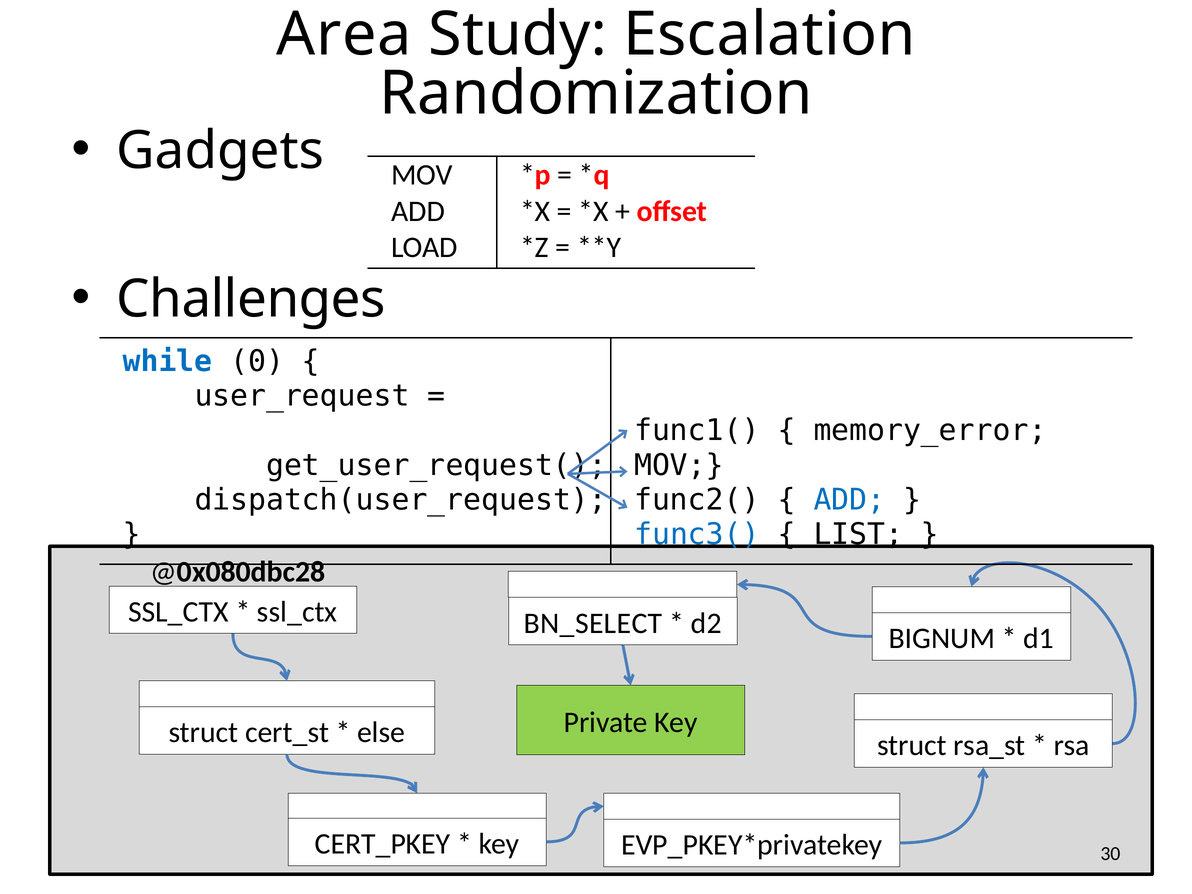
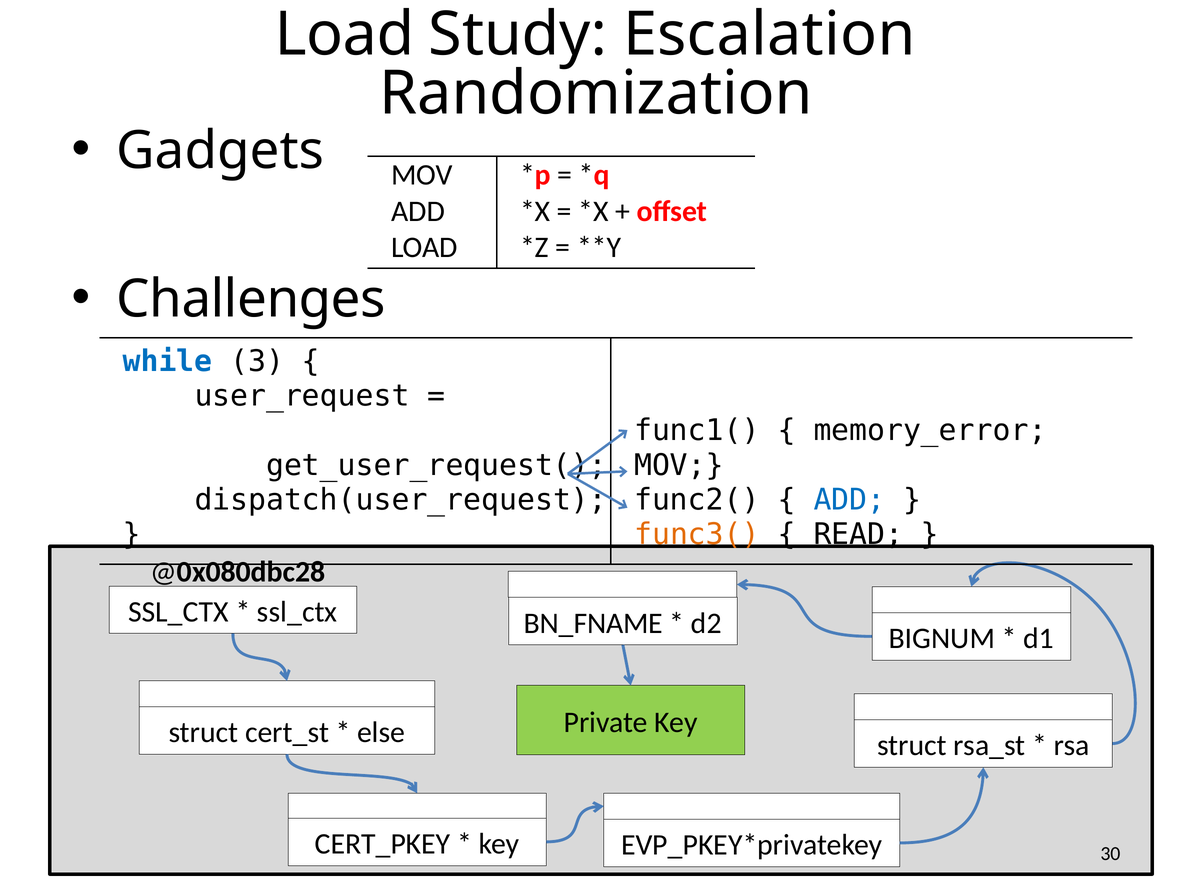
Area at (344, 35): Area -> Load
0: 0 -> 3
func3( colour: blue -> orange
LIST: LIST -> READ
BN_SELECT: BN_SELECT -> BN_FNAME
